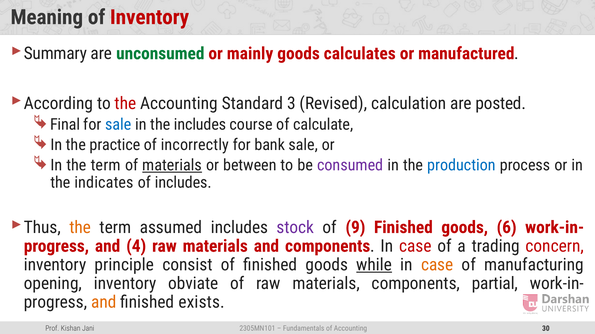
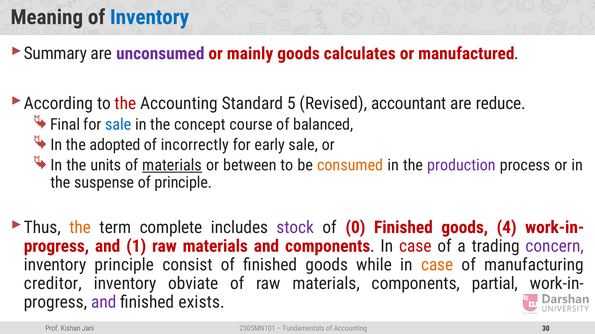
Inventory at (150, 17) colour: red -> blue
unconsumed colour: green -> purple
3: 3 -> 5
calculation: calculation -> accountant
posted: posted -> reduce
the includes: includes -> concept
calculate: calculate -> balanced
practice: practice -> adopted
bank: bank -> early
In the term: term -> units
consumed colour: purple -> orange
production colour: blue -> purple
indicates: indicates -> suspense
of includes: includes -> principle
assumed: assumed -> complete
9: 9 -> 0
6: 6 -> 4
4: 4 -> 1
concern colour: red -> purple
while underline: present -> none
opening: opening -> creditor
and at (104, 303) colour: orange -> purple
